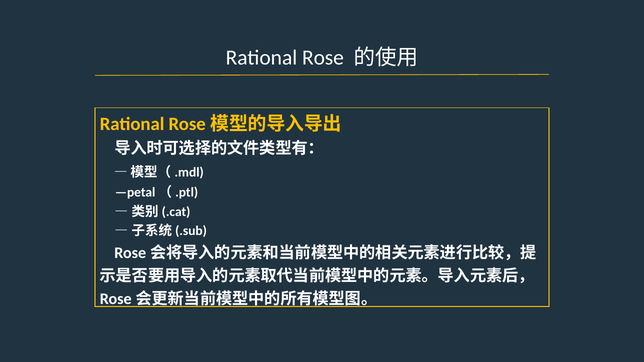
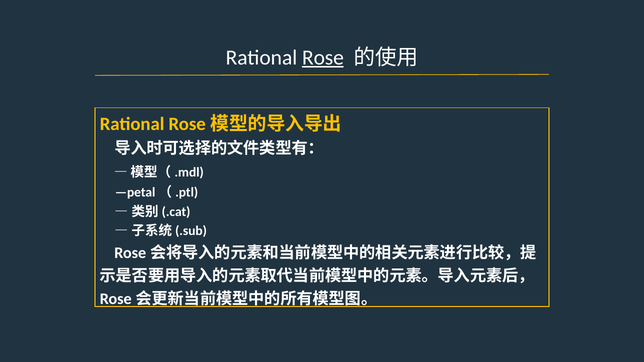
Rose underline: none -> present
